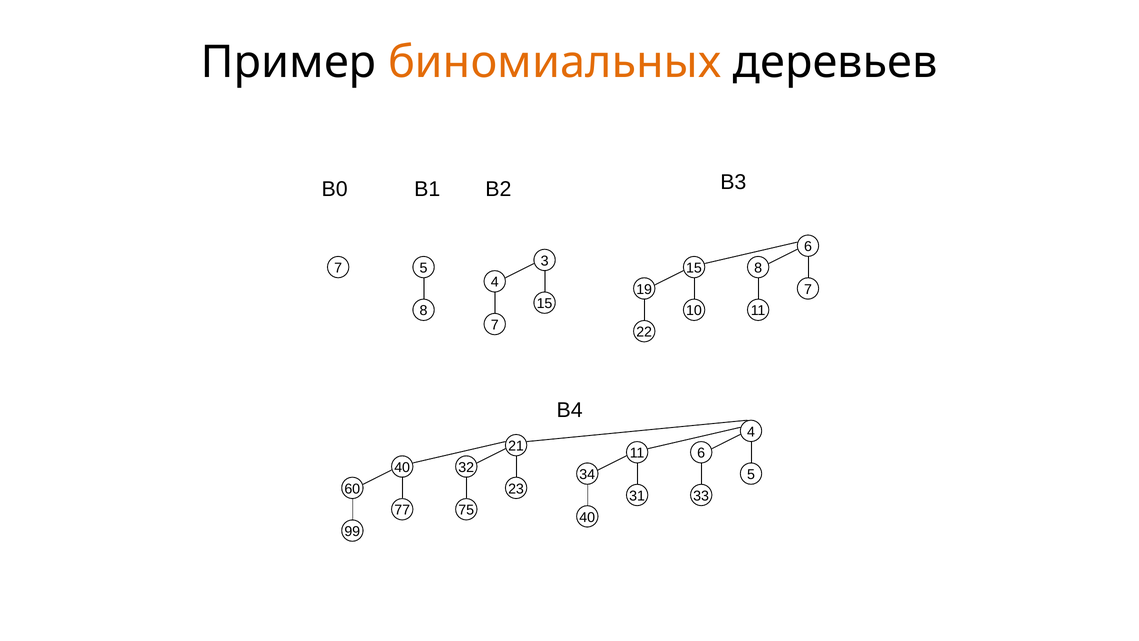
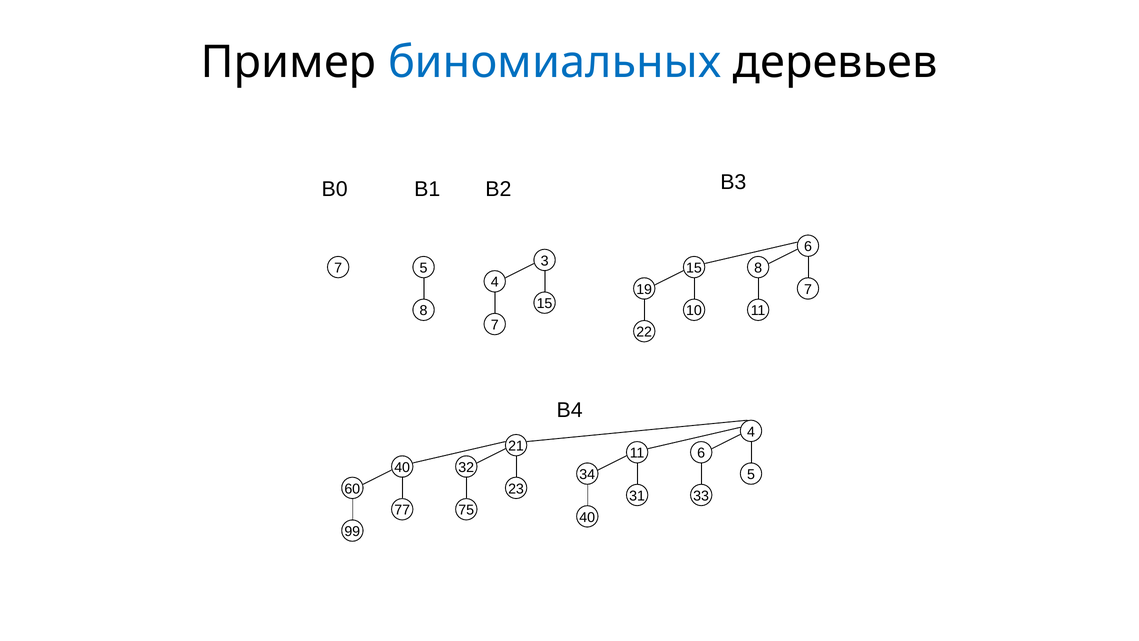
биномиальных colour: orange -> blue
